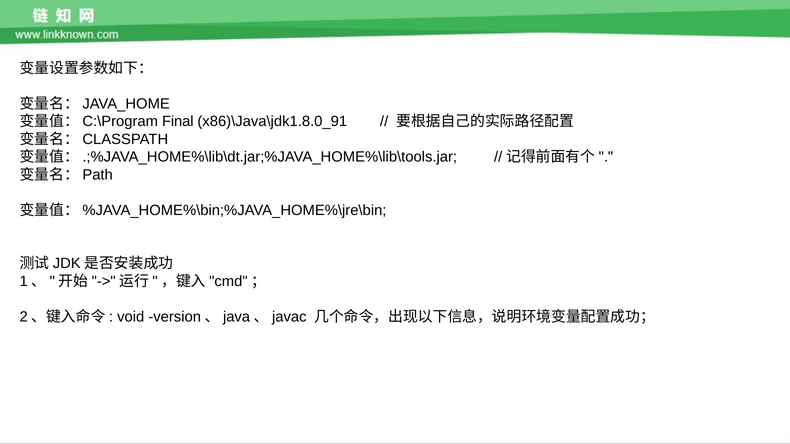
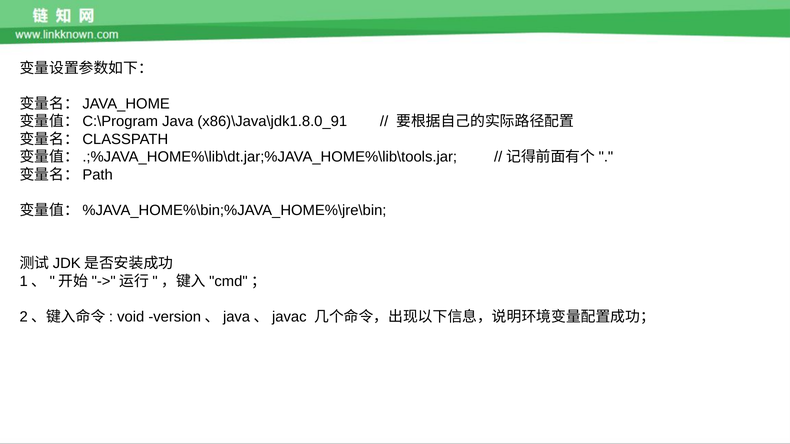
Final: Final -> Java
